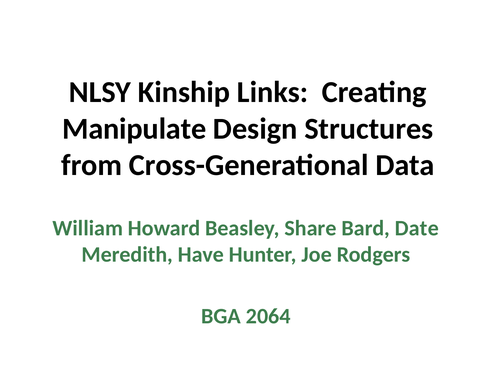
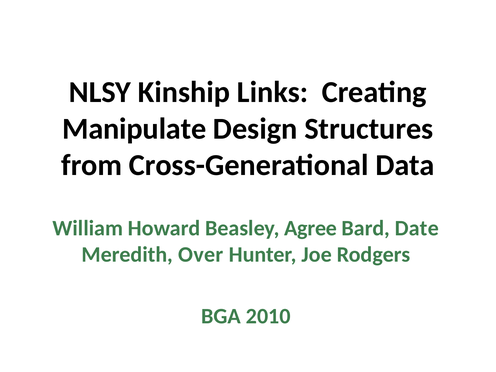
Share: Share -> Agree
Have: Have -> Over
2064: 2064 -> 2010
